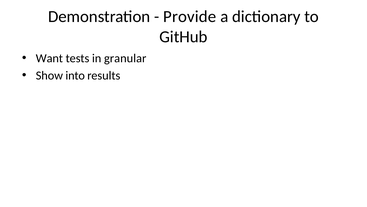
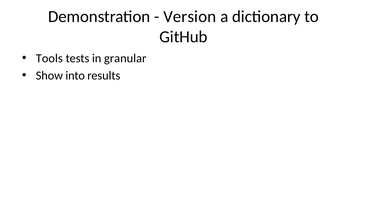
Provide: Provide -> Version
Want: Want -> Tools
